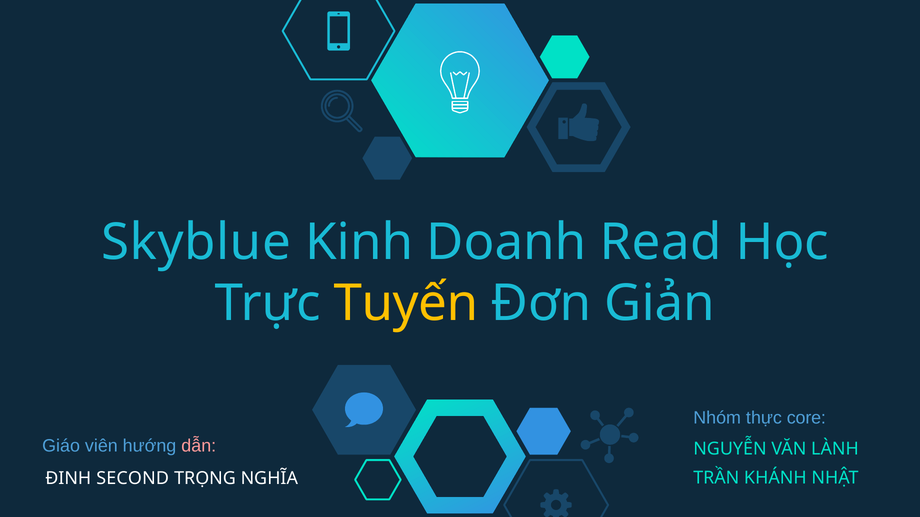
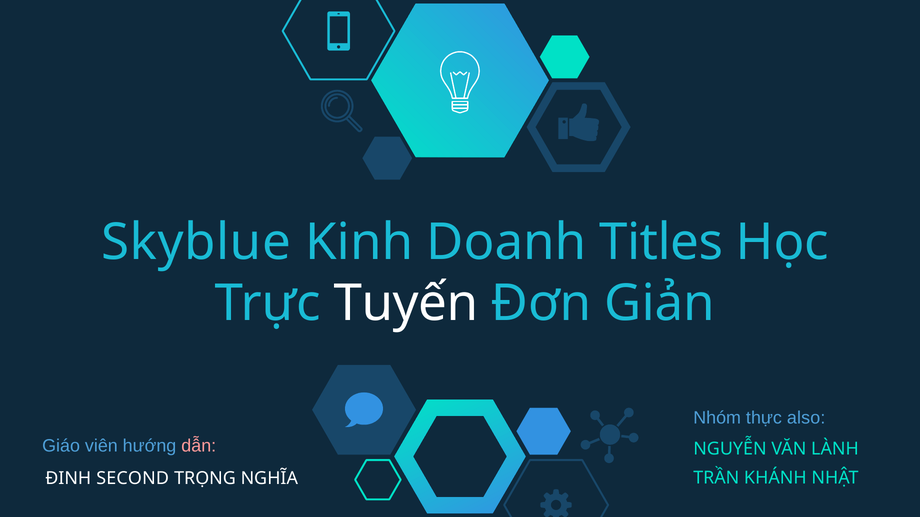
Read: Read -> Titles
Tuyến colour: yellow -> white
core: core -> also
